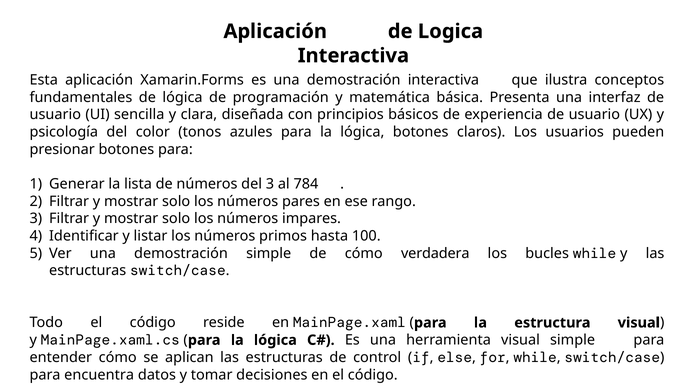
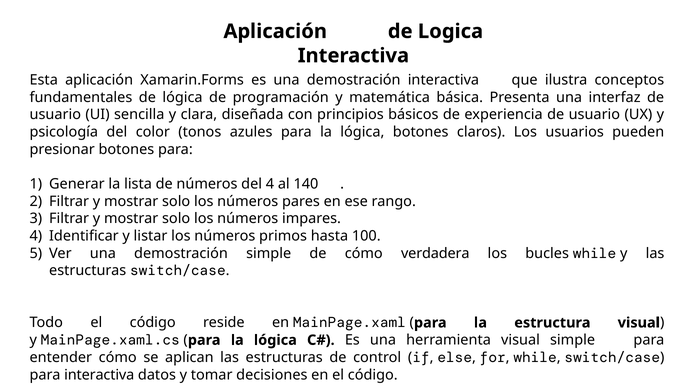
del 3: 3 -> 4
784: 784 -> 140
para encuentra: encuentra -> interactiva
